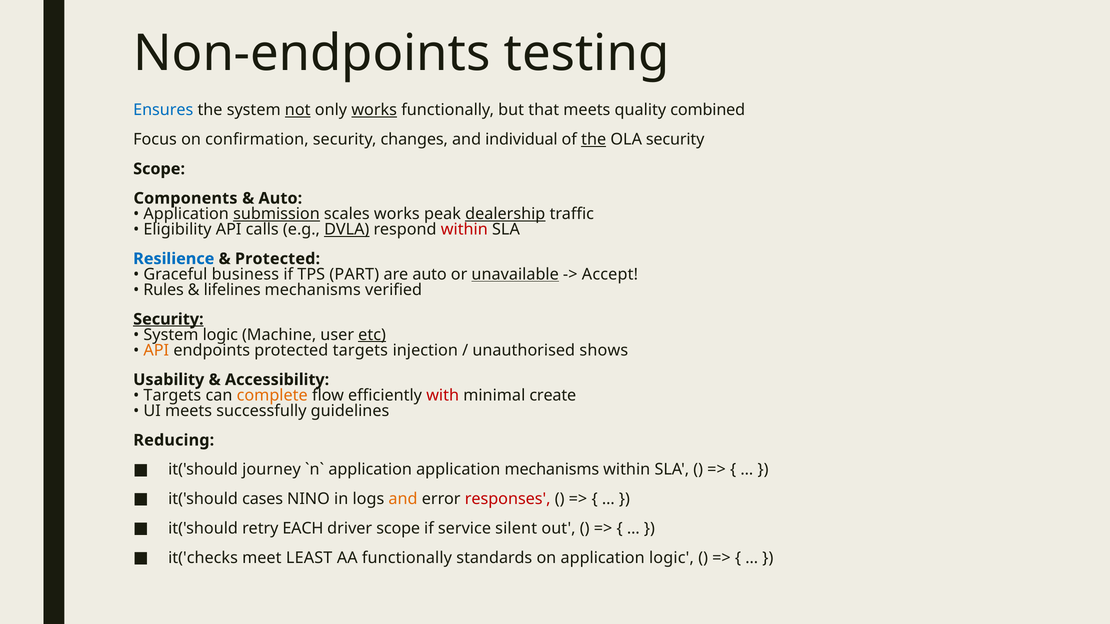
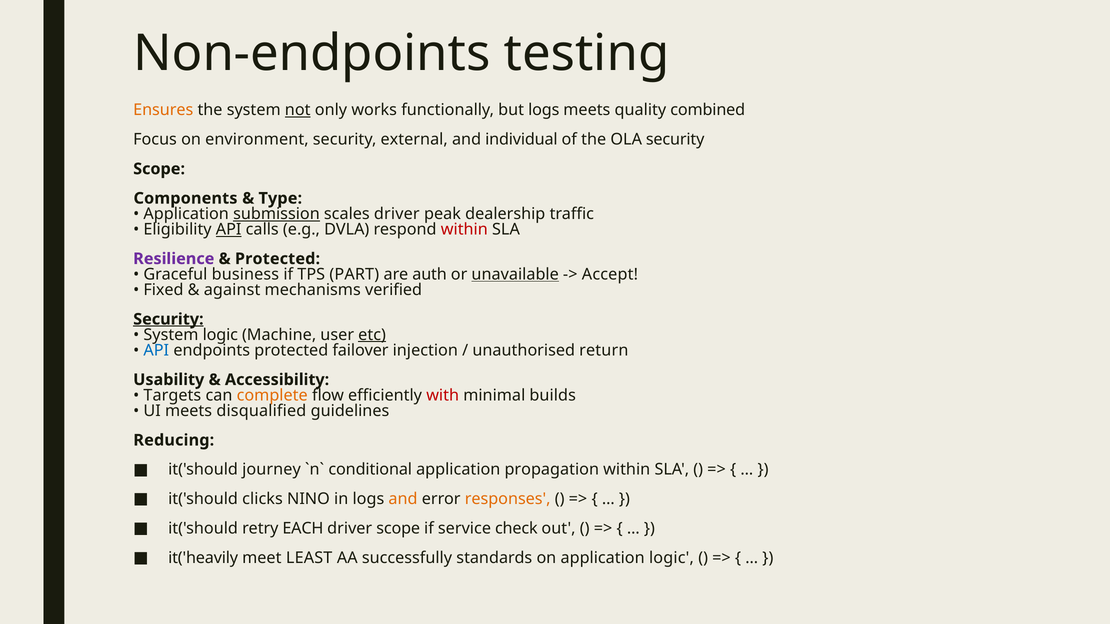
Ensures colour: blue -> orange
works at (374, 110) underline: present -> none
but that: that -> logs
confirmation: confirmation -> environment
changes: changes -> external
the at (594, 140) underline: present -> none
Auto at (280, 198): Auto -> Type
scales works: works -> driver
dealership underline: present -> none
API at (229, 229) underline: none -> present
DVLA underline: present -> none
Resilience colour: blue -> purple
are auto: auto -> auth
Rules: Rules -> Fixed
lifelines: lifelines -> against
API at (156, 350) colour: orange -> blue
protected targets: targets -> failover
shows: shows -> return
create: create -> builds
successfully: successfully -> disqualified
application at (370, 470): application -> conditional
application mechanisms: mechanisms -> propagation
cases: cases -> clicks
responses colour: red -> orange
silent: silent -> check
it('checks: it('checks -> it('heavily
AA functionally: functionally -> successfully
